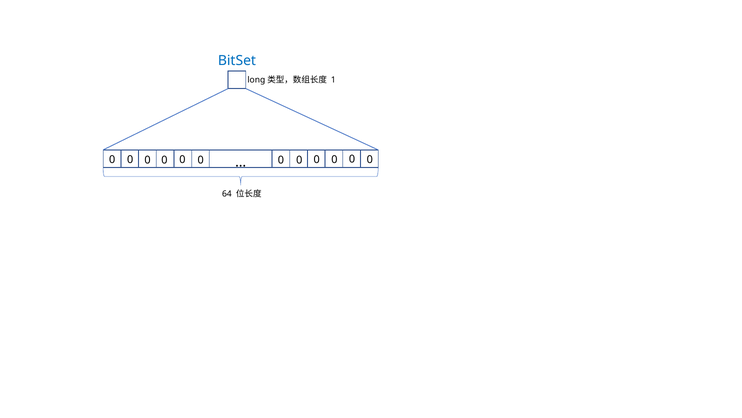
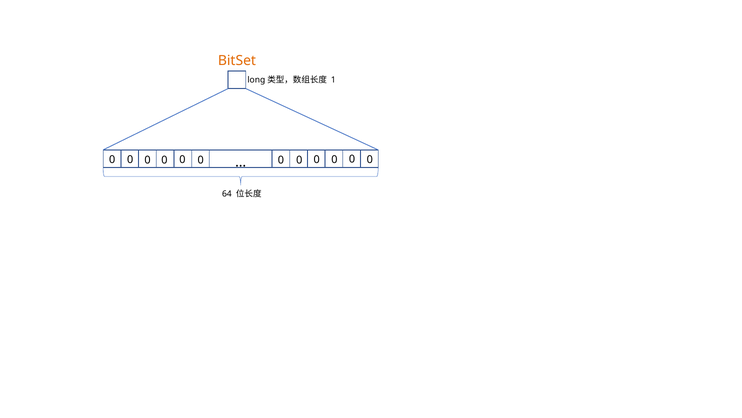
BitSet colour: blue -> orange
